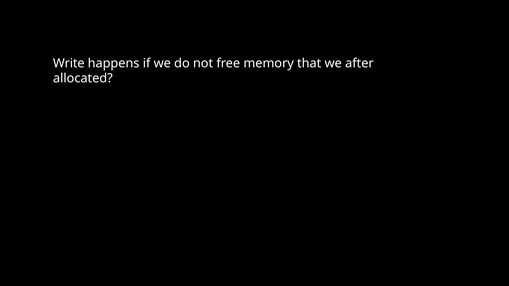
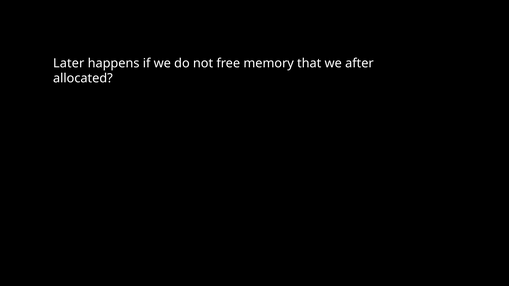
Write: Write -> Later
